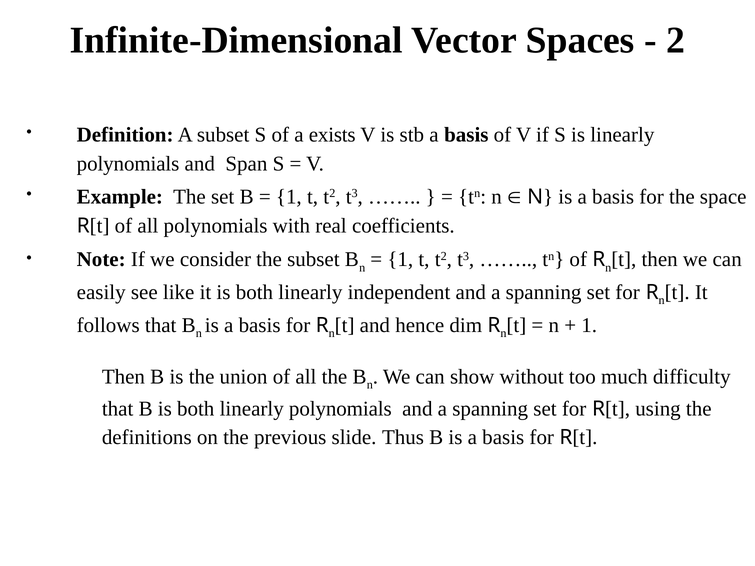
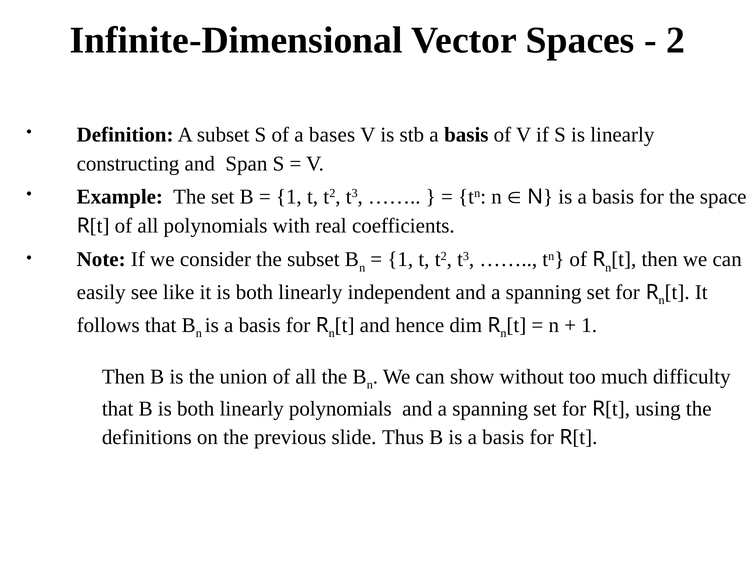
exists: exists -> bases
polynomials at (128, 164): polynomials -> constructing
